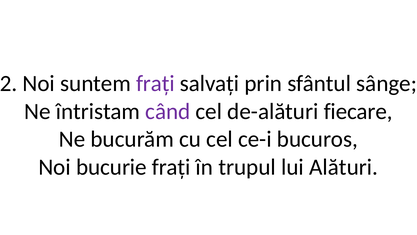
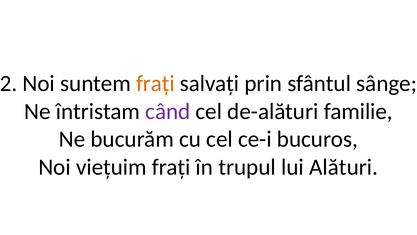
frați at (155, 83) colour: purple -> orange
fiecare: fiecare -> familie
bucurie: bucurie -> viețuim
